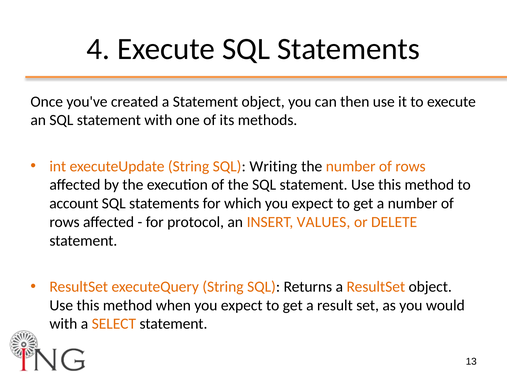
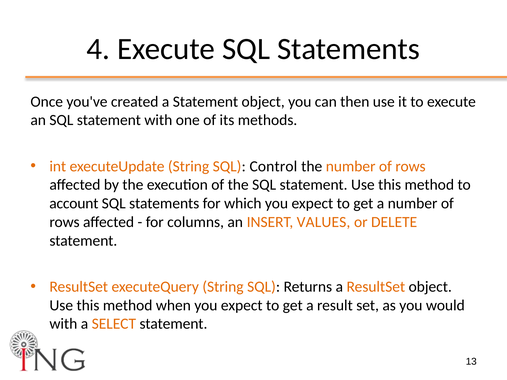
Writing: Writing -> Control
protocol: protocol -> columns
